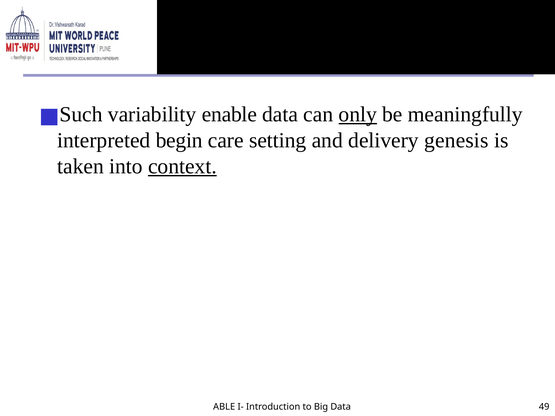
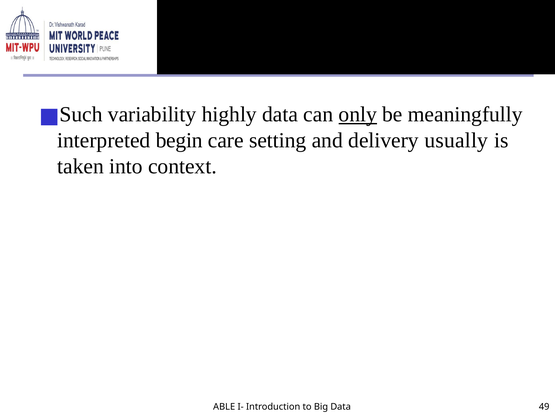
enable: enable -> highly
genesis: genesis -> usually
context underline: present -> none
